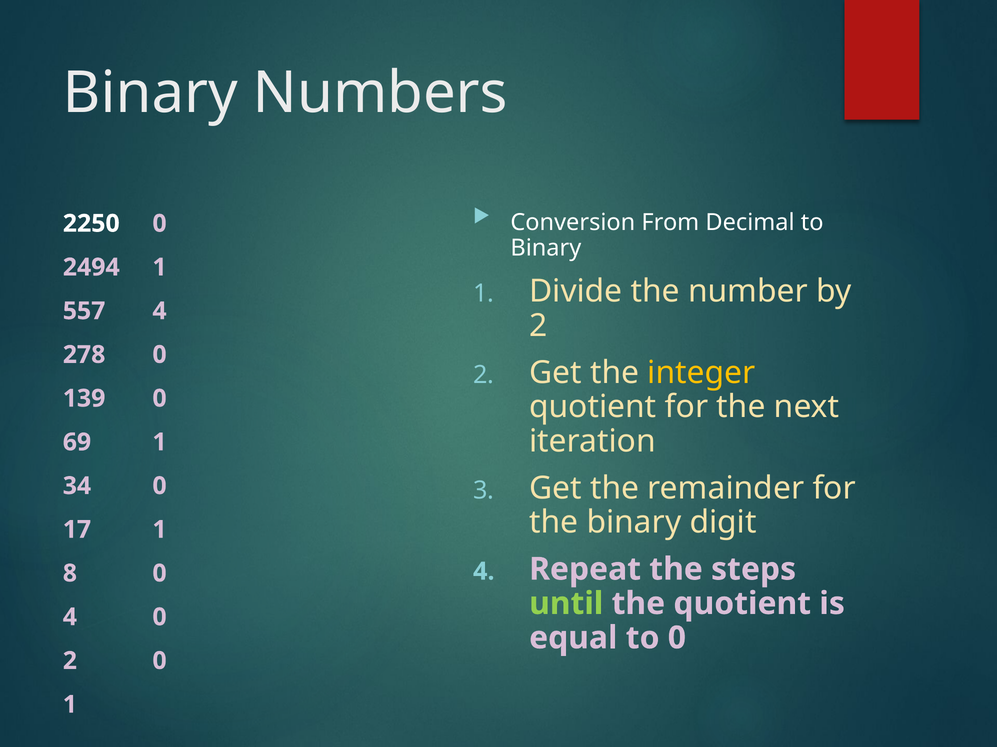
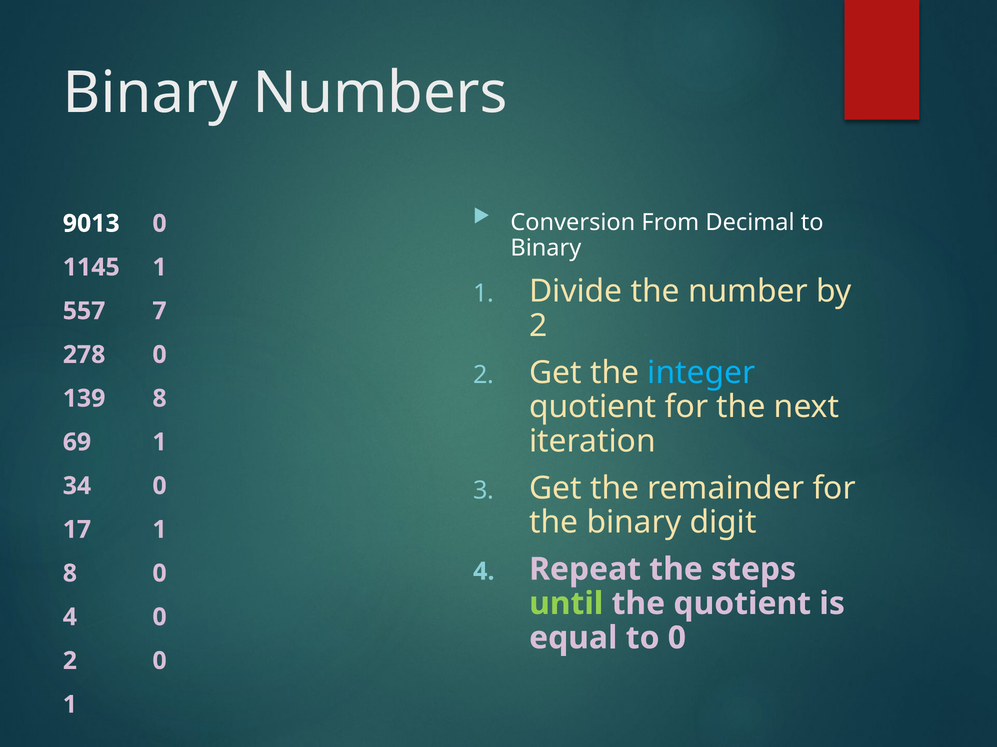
2250: 2250 -> 9013
2494: 2494 -> 1145
557 4: 4 -> 7
integer colour: yellow -> light blue
139 0: 0 -> 8
